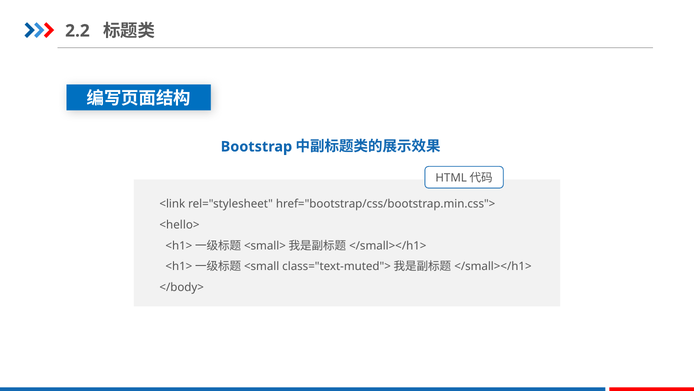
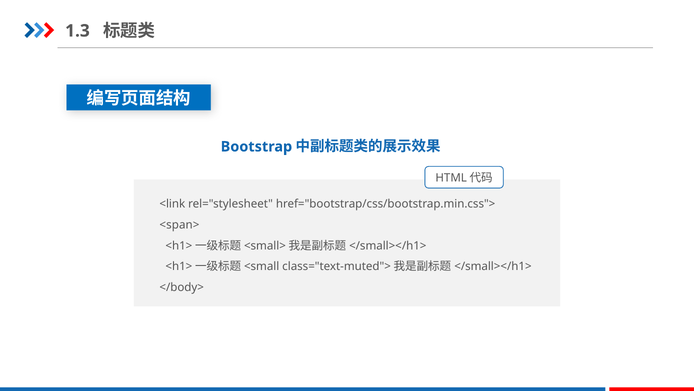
2.2: 2.2 -> 1.3
<hello>: <hello> -> <span>
